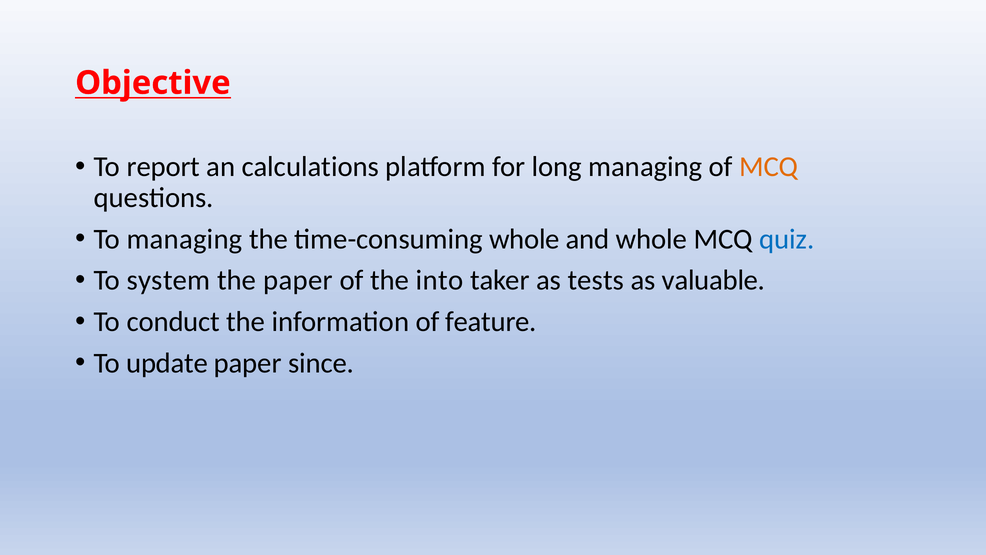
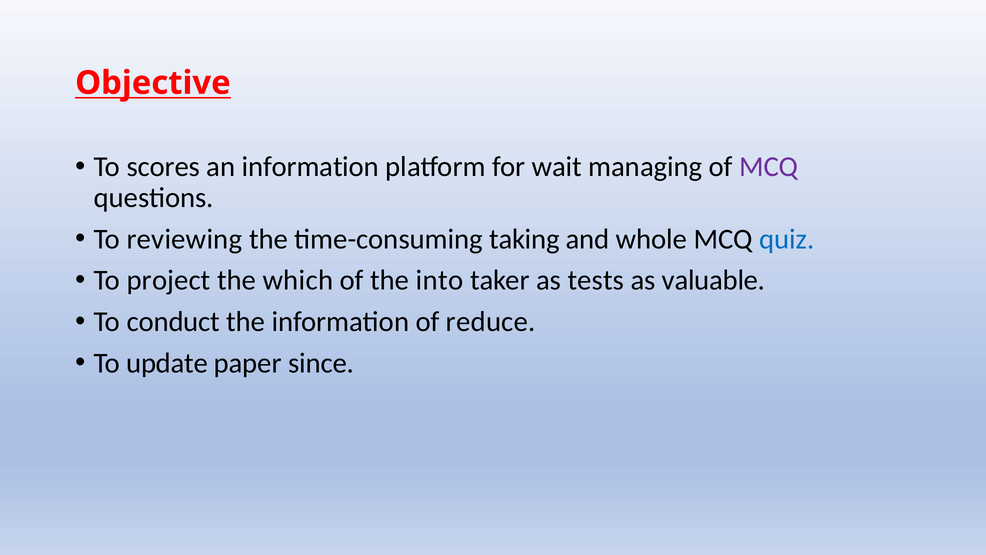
report: report -> scores
an calculations: calculations -> information
long: long -> wait
MCQ at (769, 167) colour: orange -> purple
To managing: managing -> reviewing
time-consuming whole: whole -> taking
system: system -> project
the paper: paper -> which
feature: feature -> reduce
